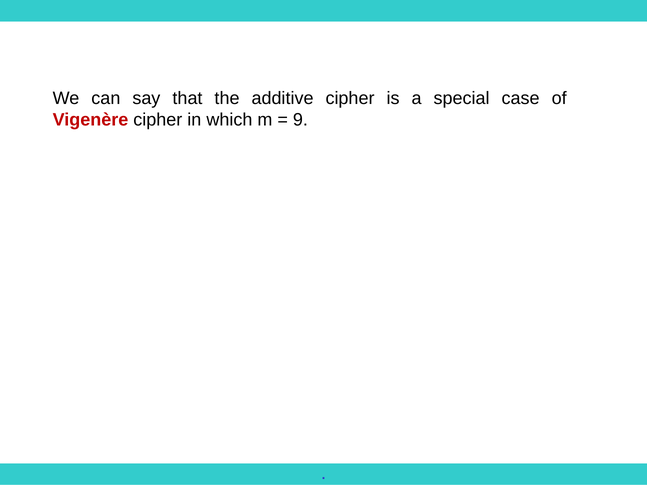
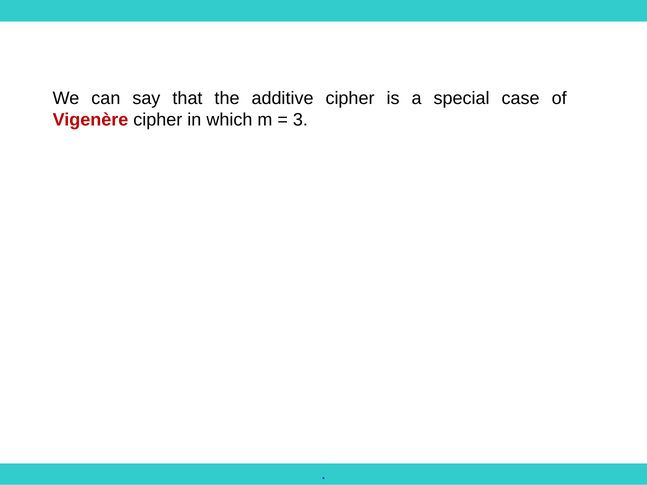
9: 9 -> 3
